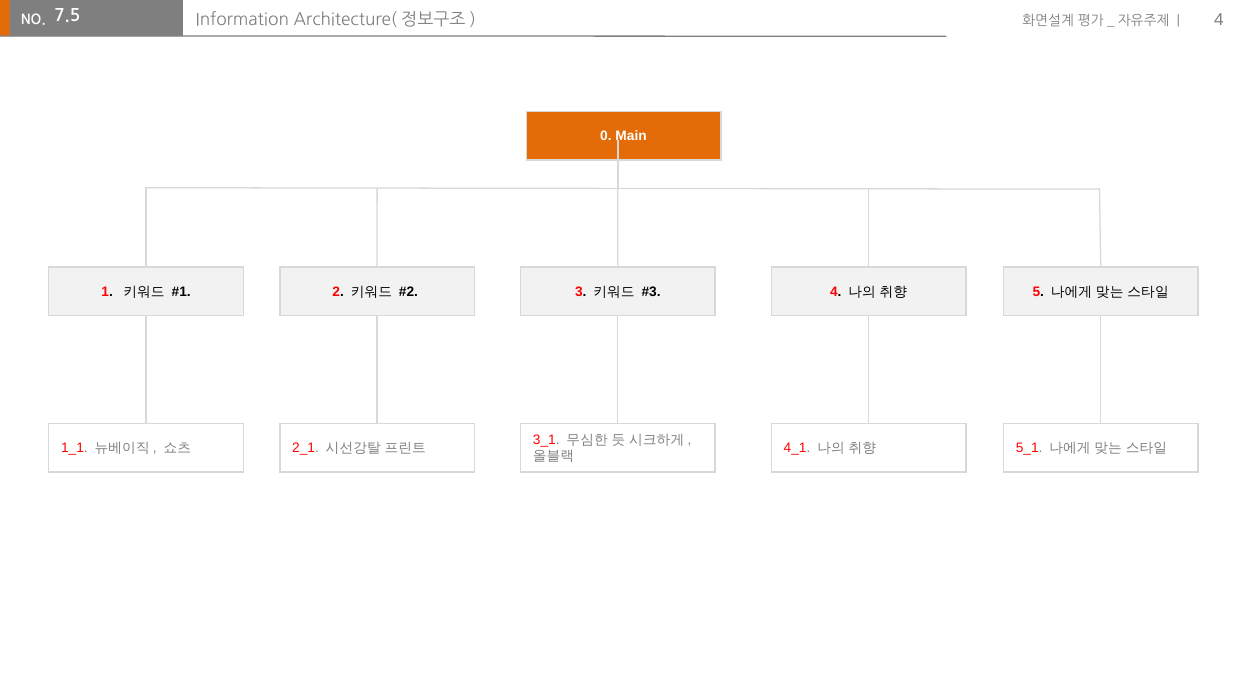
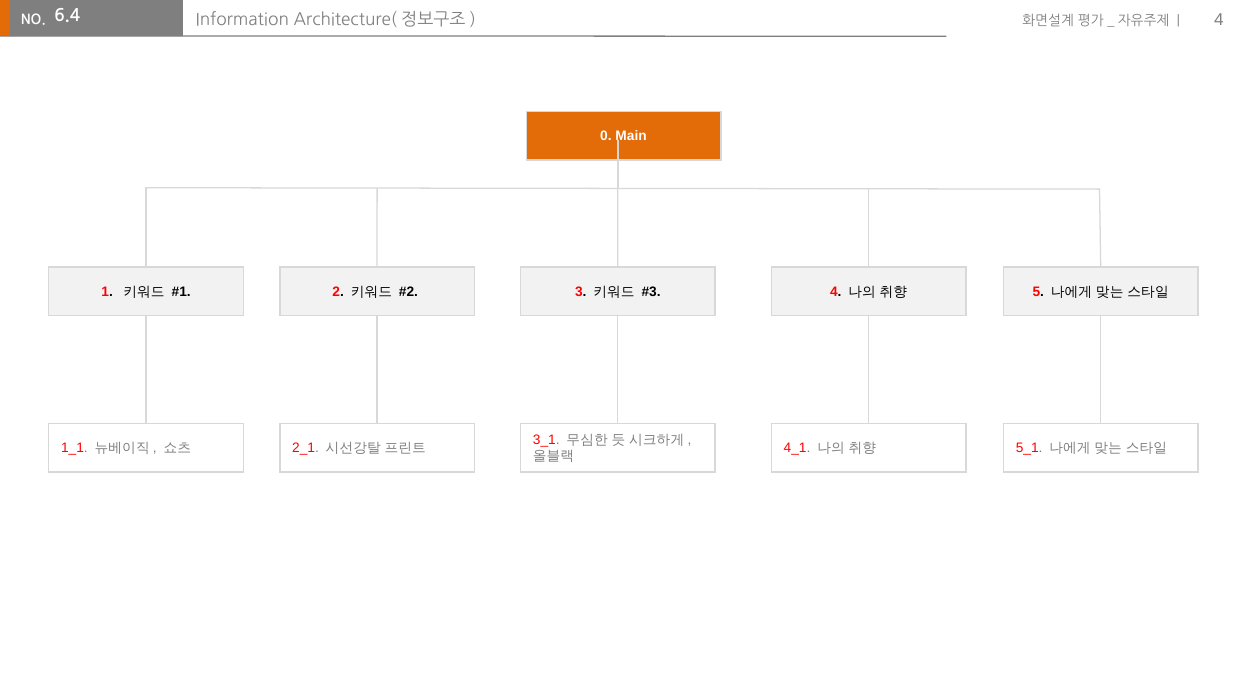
7.5: 7.5 -> 6.4
